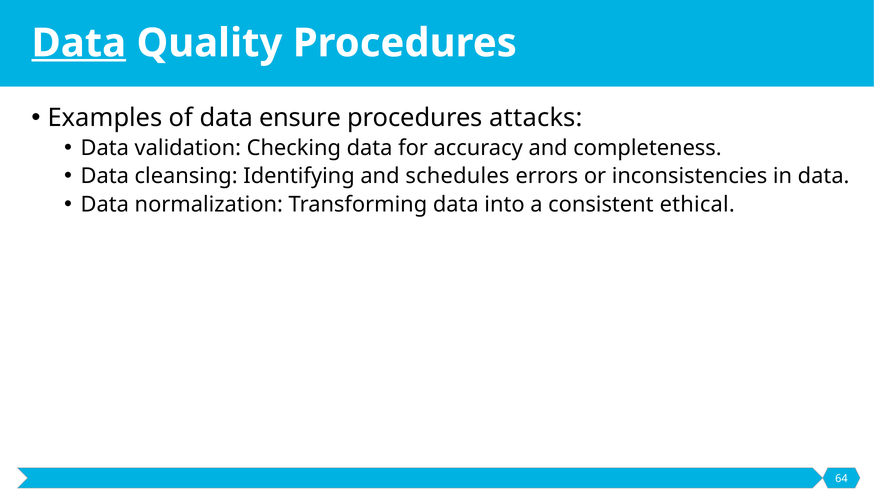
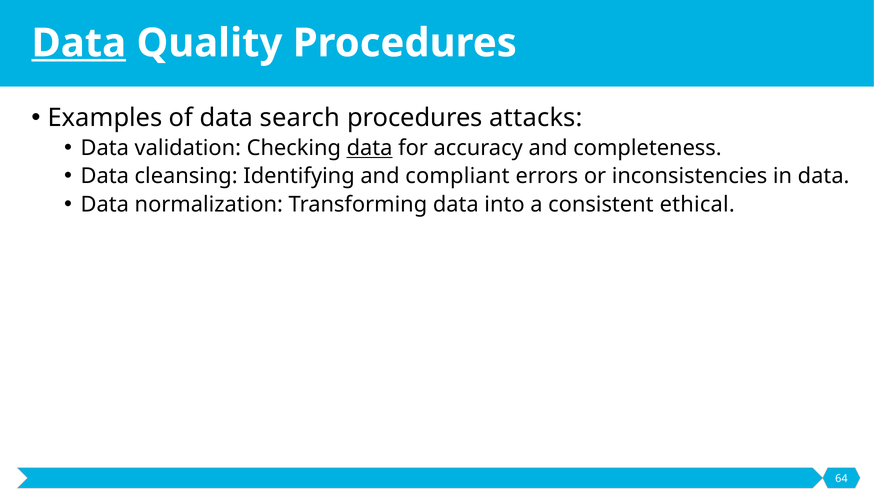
ensure: ensure -> search
data at (370, 148) underline: none -> present
schedules: schedules -> compliant
